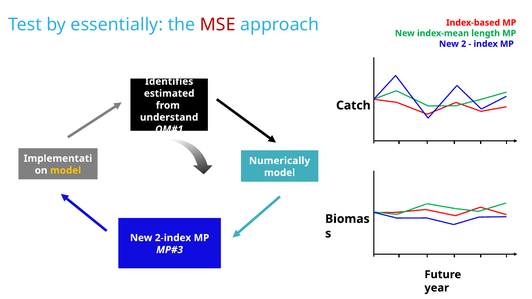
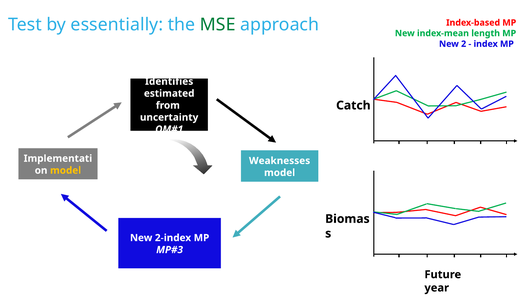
MSE colour: red -> green
understand: understand -> uncertainty
Numerically: Numerically -> Weaknesses
